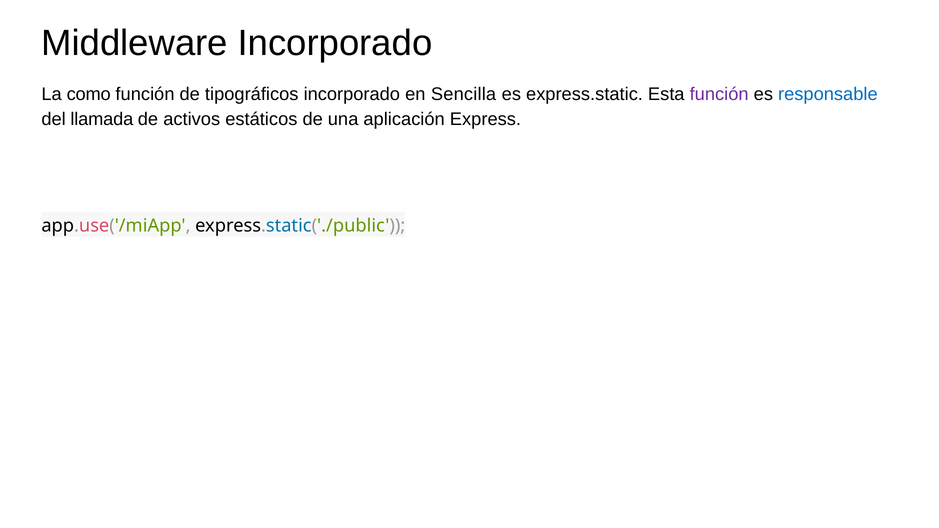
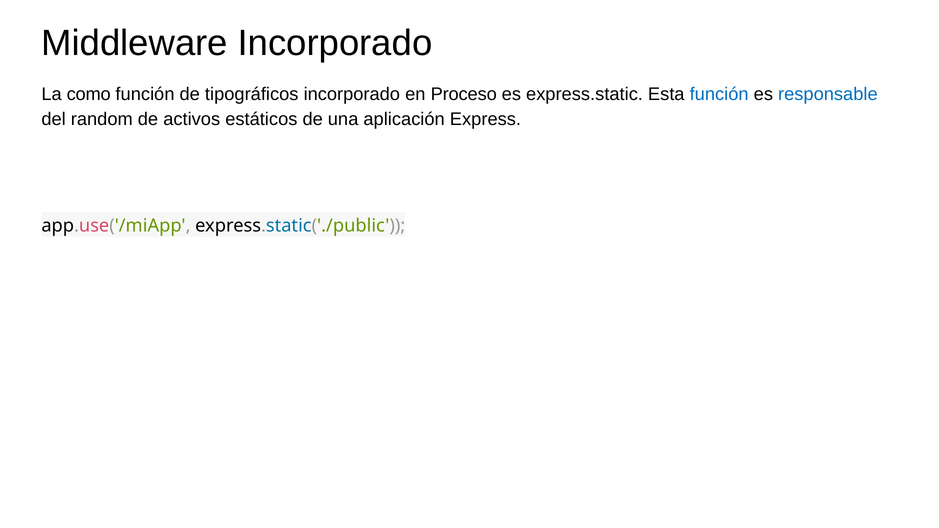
Sencilla: Sencilla -> Proceso
función at (719, 94) colour: purple -> blue
llamada: llamada -> random
